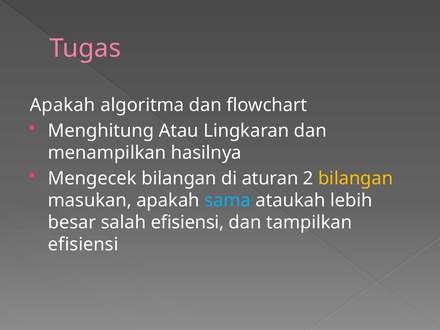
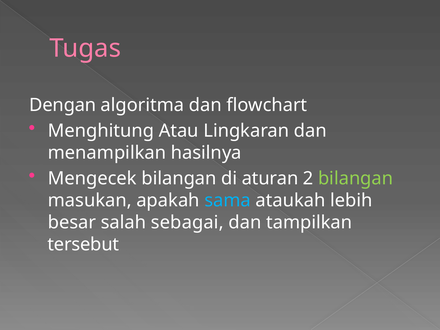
Apakah at (63, 105): Apakah -> Dengan
bilangan at (356, 178) colour: yellow -> light green
salah efisiensi: efisiensi -> sebagai
efisiensi at (83, 244): efisiensi -> tersebut
